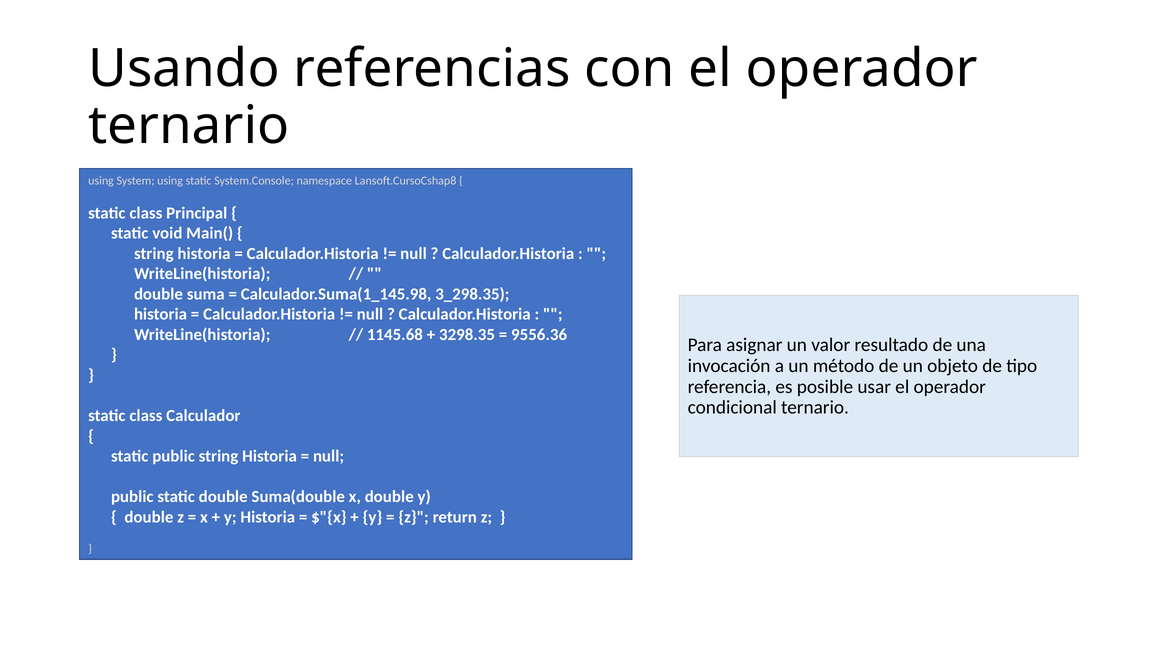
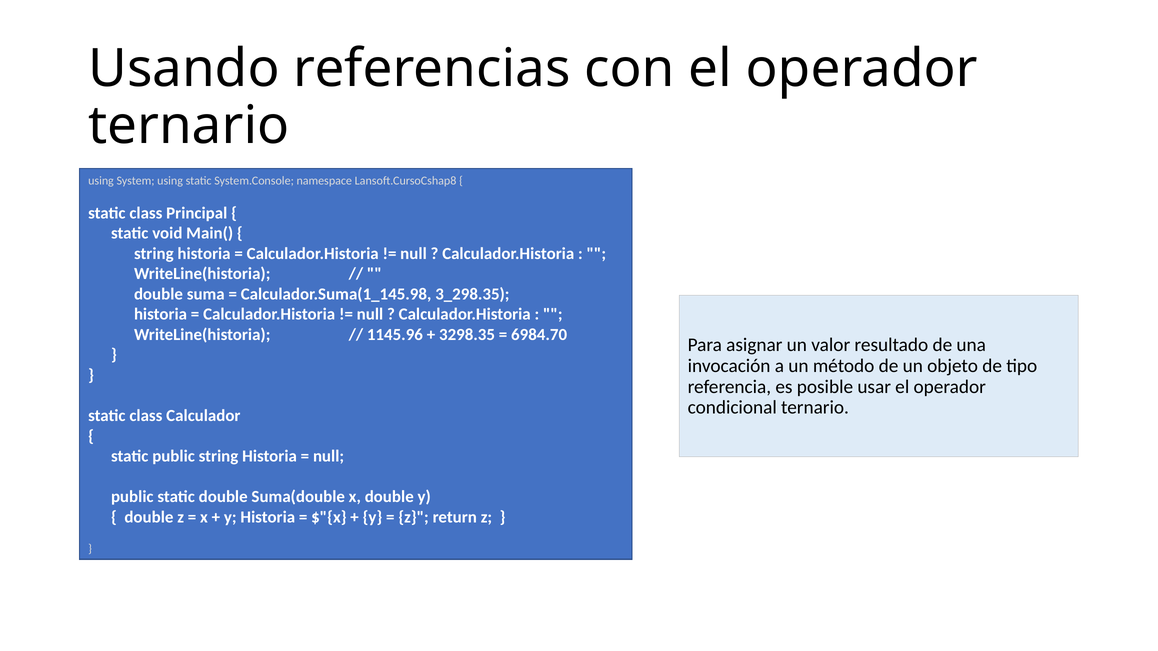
1145.68: 1145.68 -> 1145.96
9556.36: 9556.36 -> 6984.70
